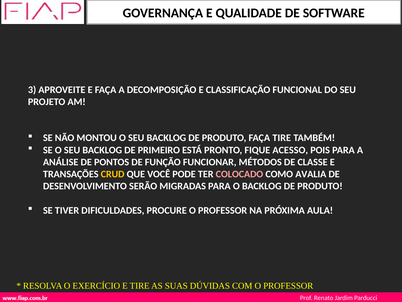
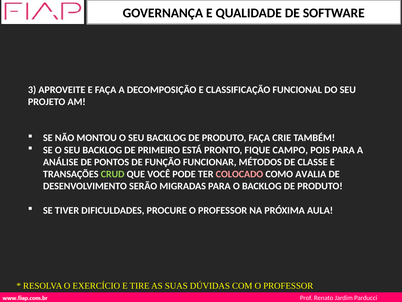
FAÇA TIRE: TIRE -> CRIE
ACESSO: ACESSO -> CAMPO
CRUD colour: yellow -> light green
